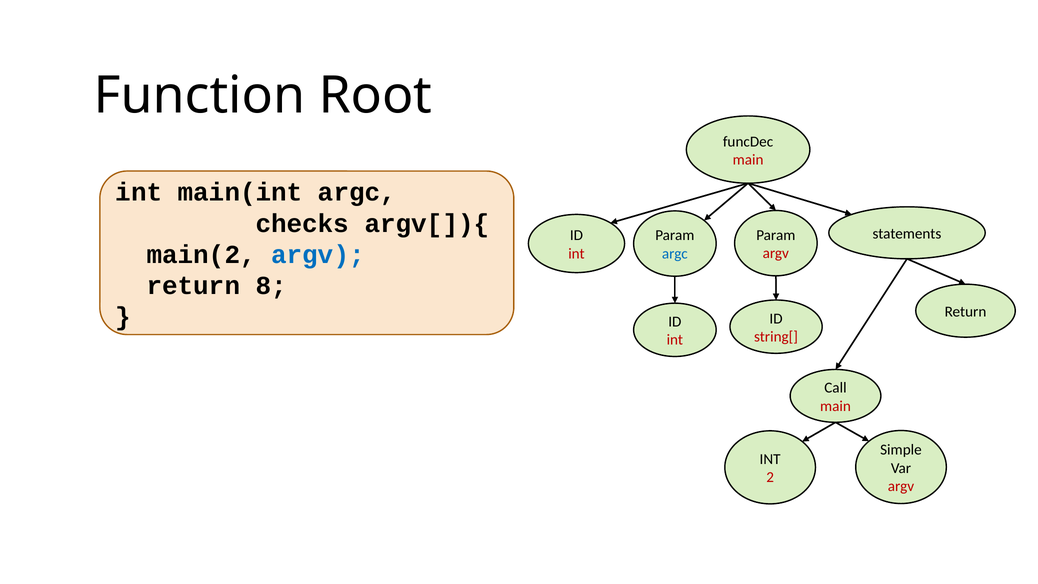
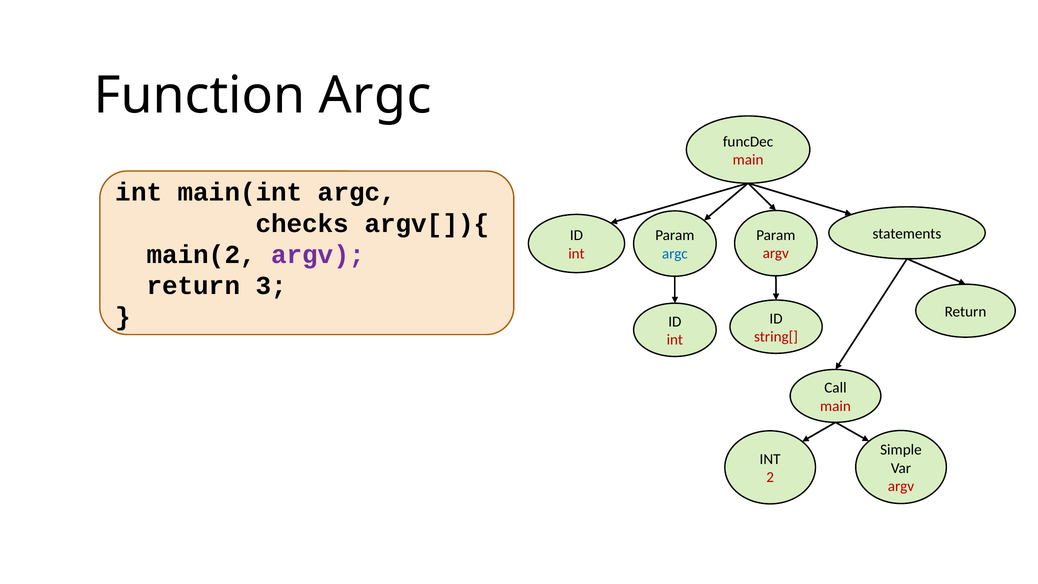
Function Root: Root -> Argc
argv at (318, 255) colour: blue -> purple
8: 8 -> 3
